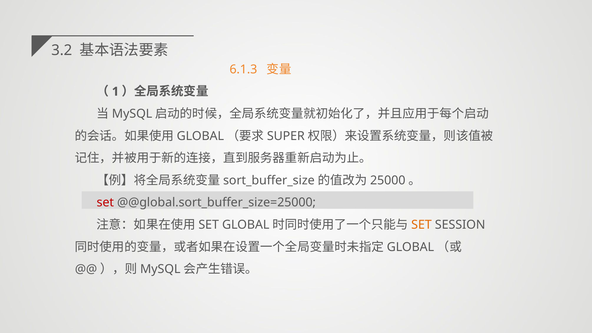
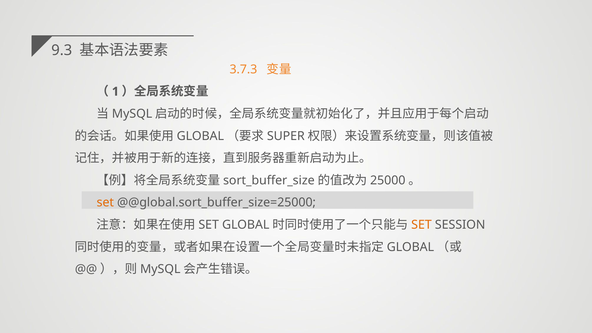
3.2: 3.2 -> 9.3
6.1.3: 6.1.3 -> 3.7.3
set at (105, 203) colour: red -> orange
